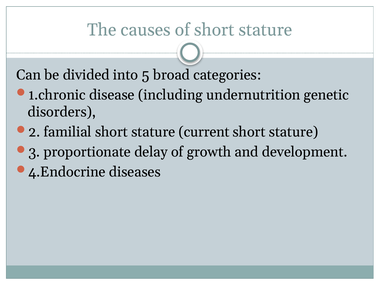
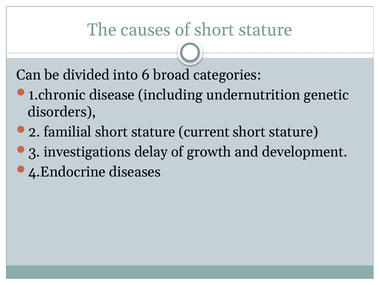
5: 5 -> 6
proportionate: proportionate -> investigations
